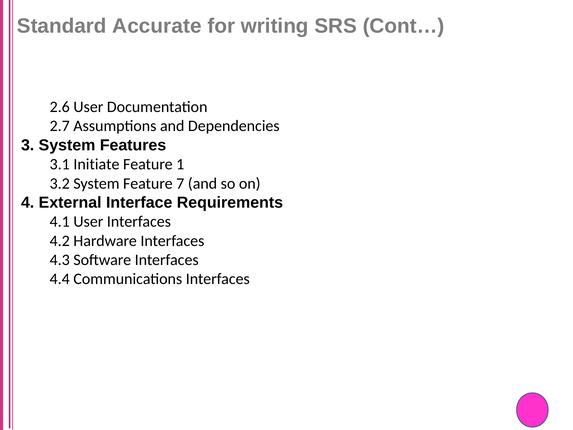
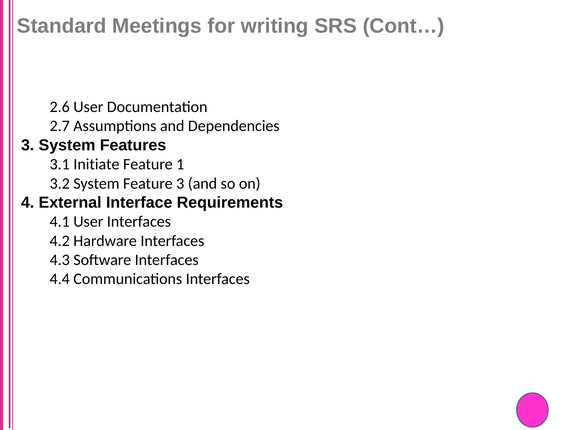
Accurate: Accurate -> Meetings
Feature 7: 7 -> 3
